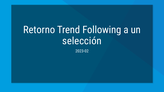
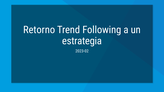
selección: selección -> estrategia
